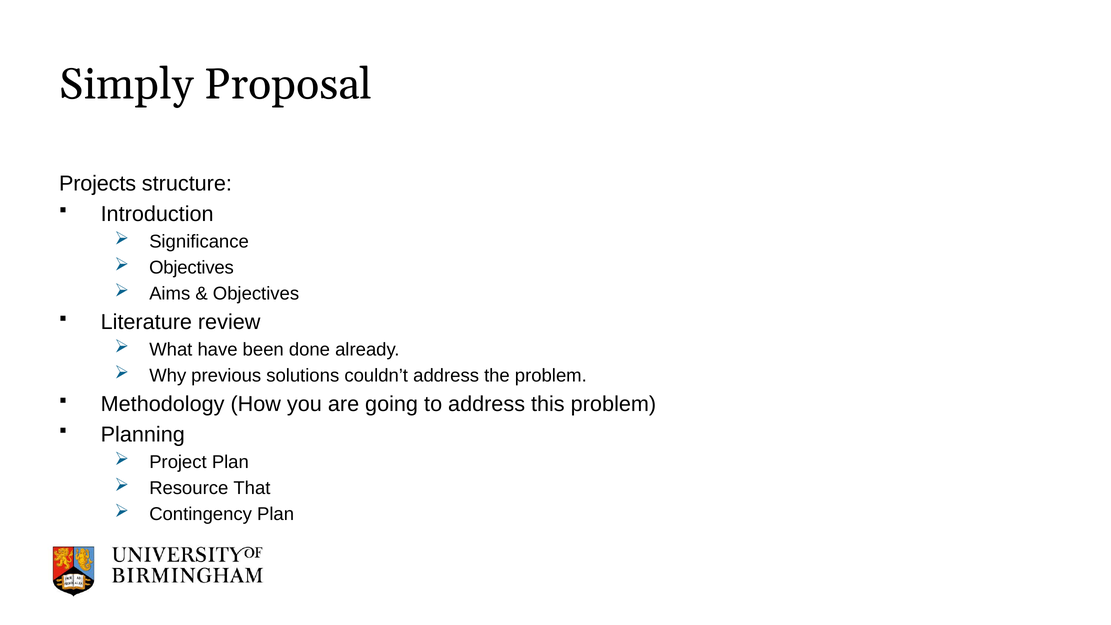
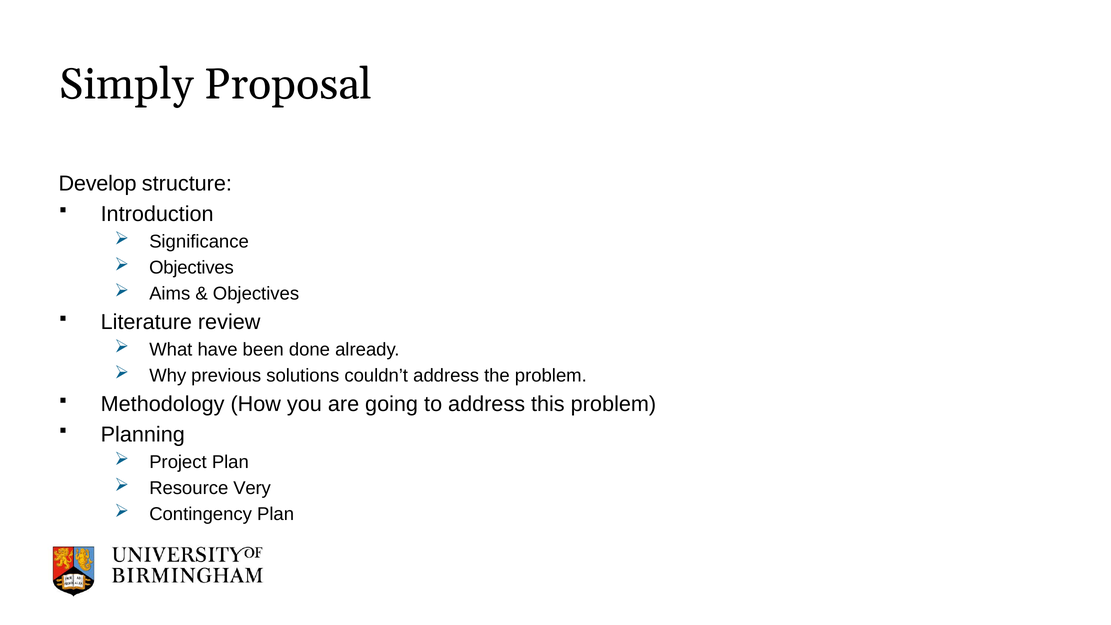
Projects: Projects -> Develop
That: That -> Very
